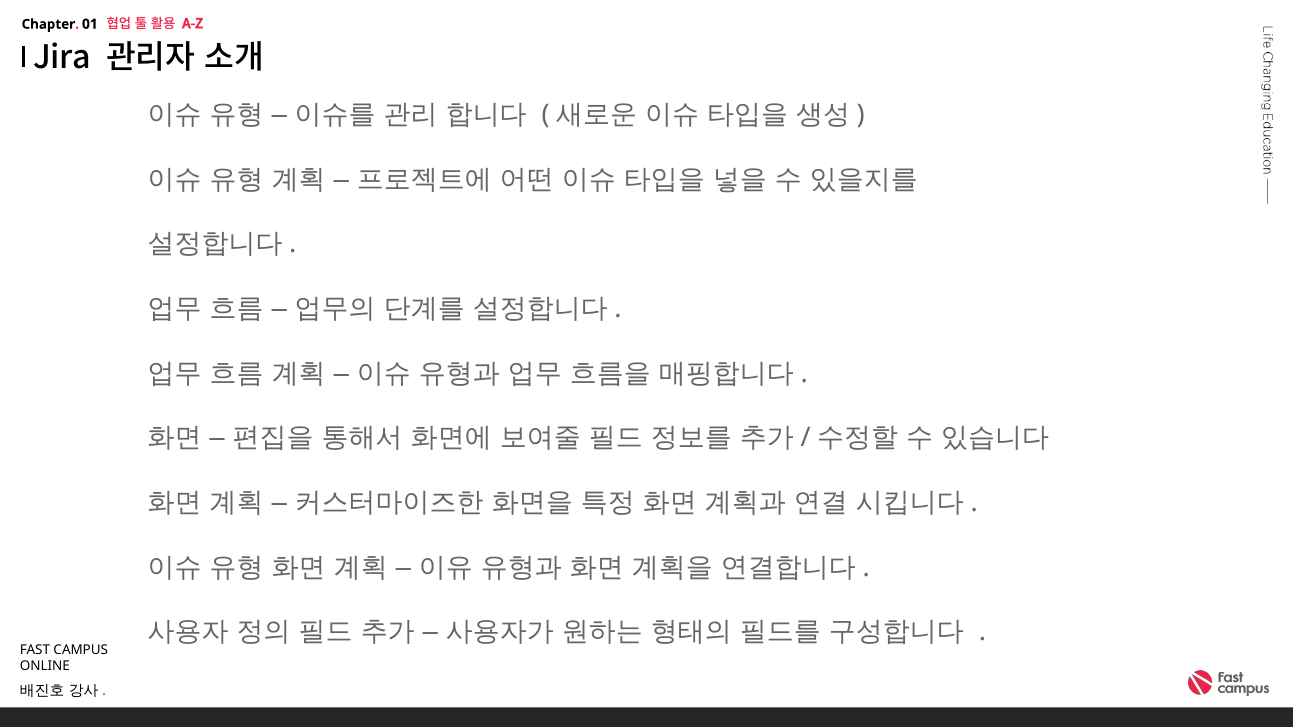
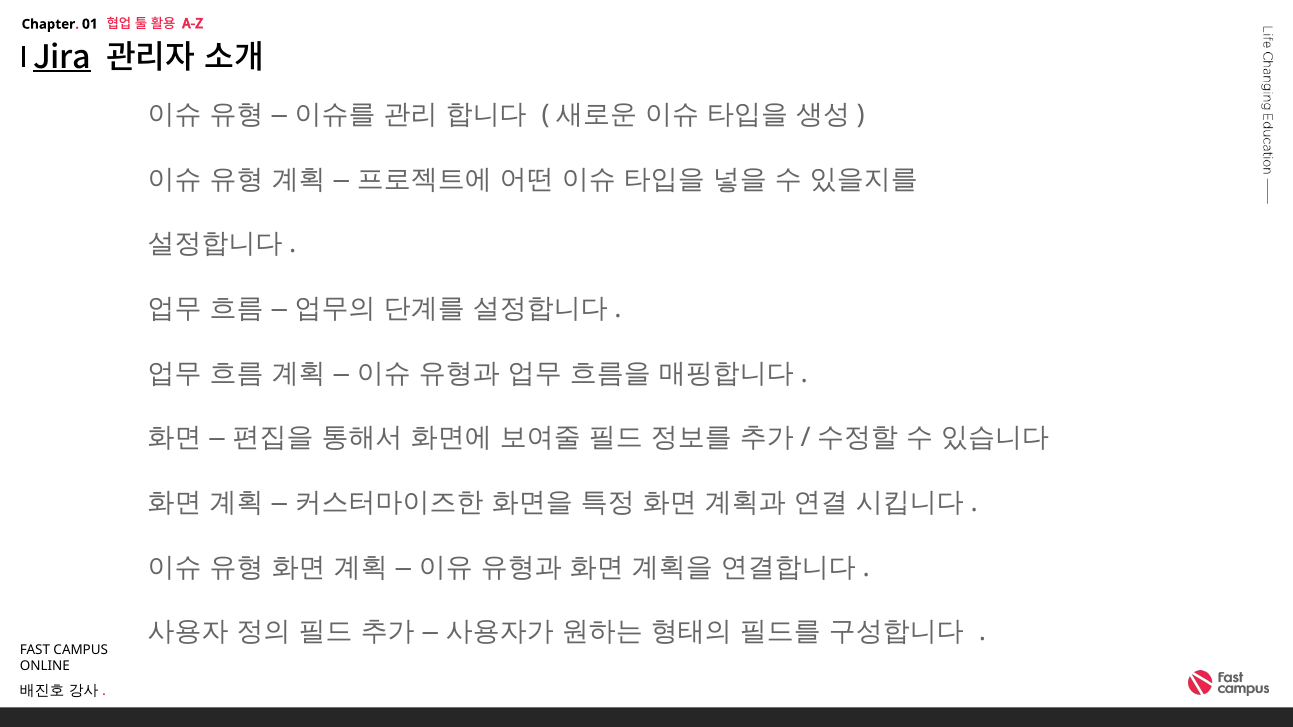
Jira underline: none -> present
